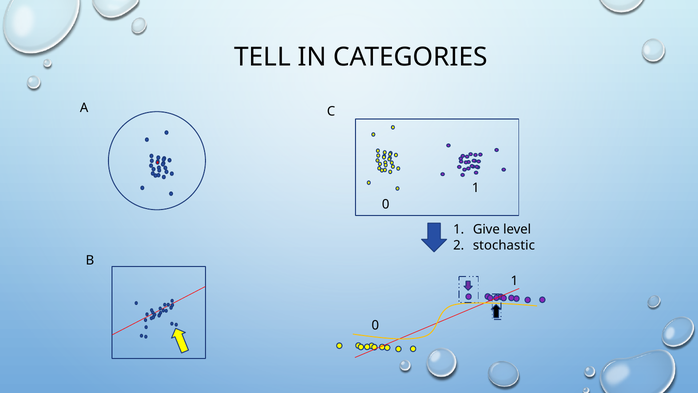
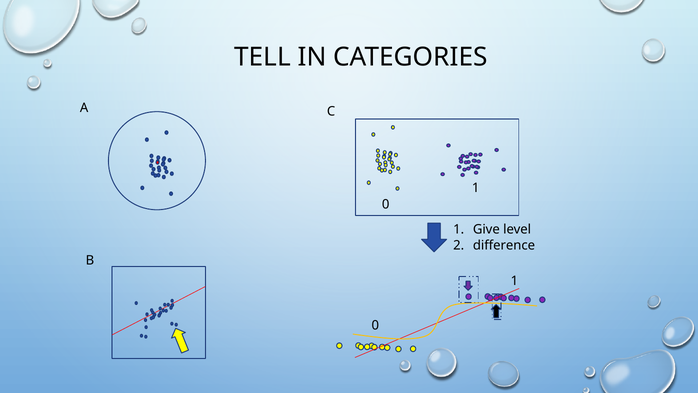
stochastic: stochastic -> difference
